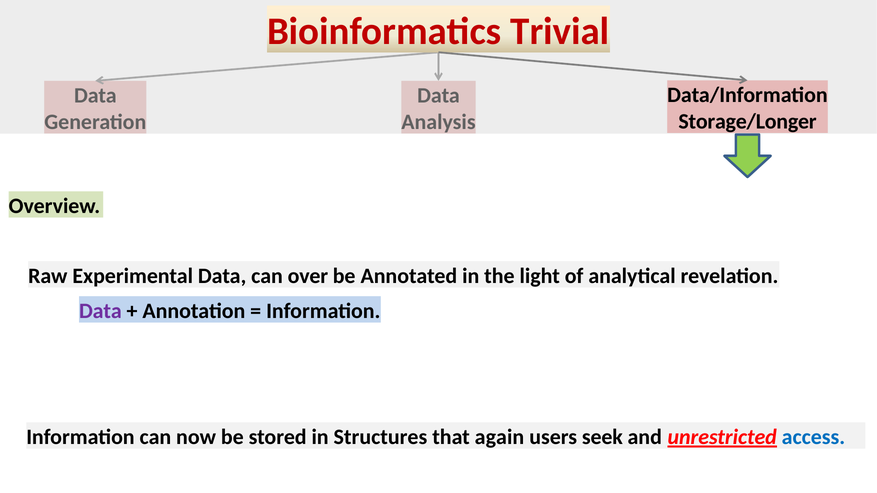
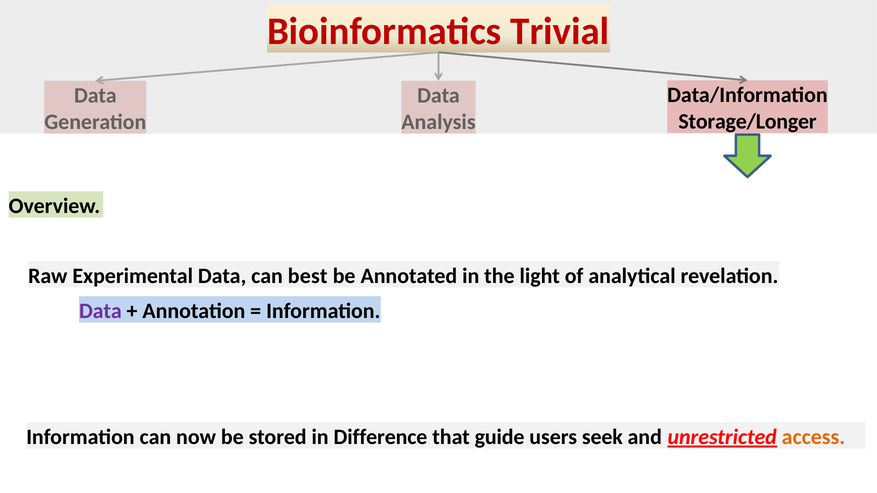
over: over -> best
Structures: Structures -> Difference
again: again -> guide
access colour: blue -> orange
